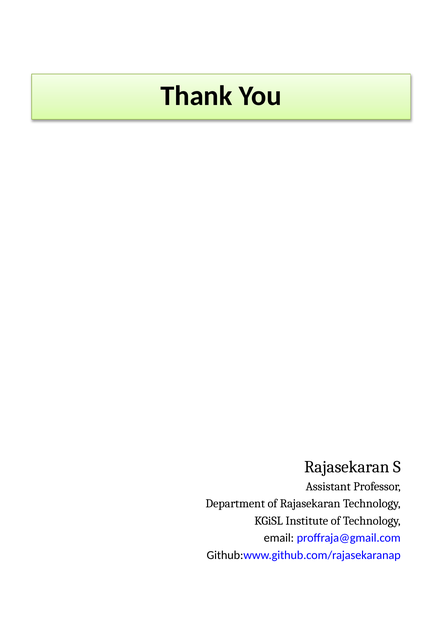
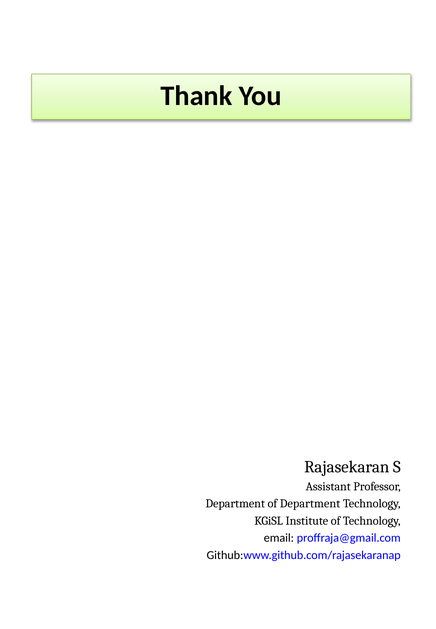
of Rajasekaran: Rajasekaran -> Department
